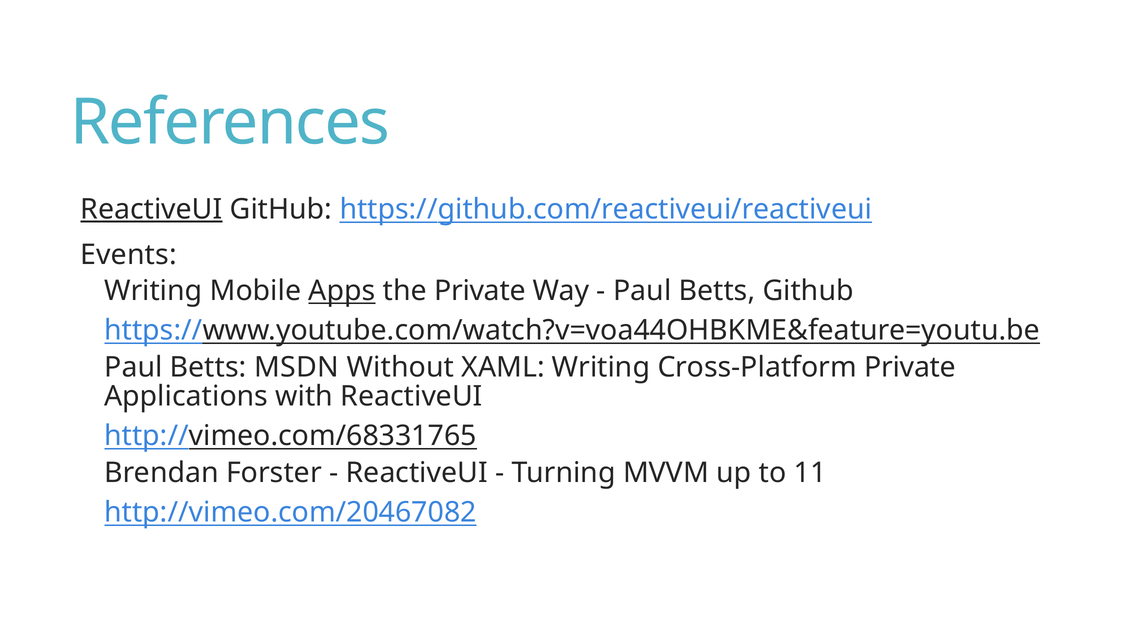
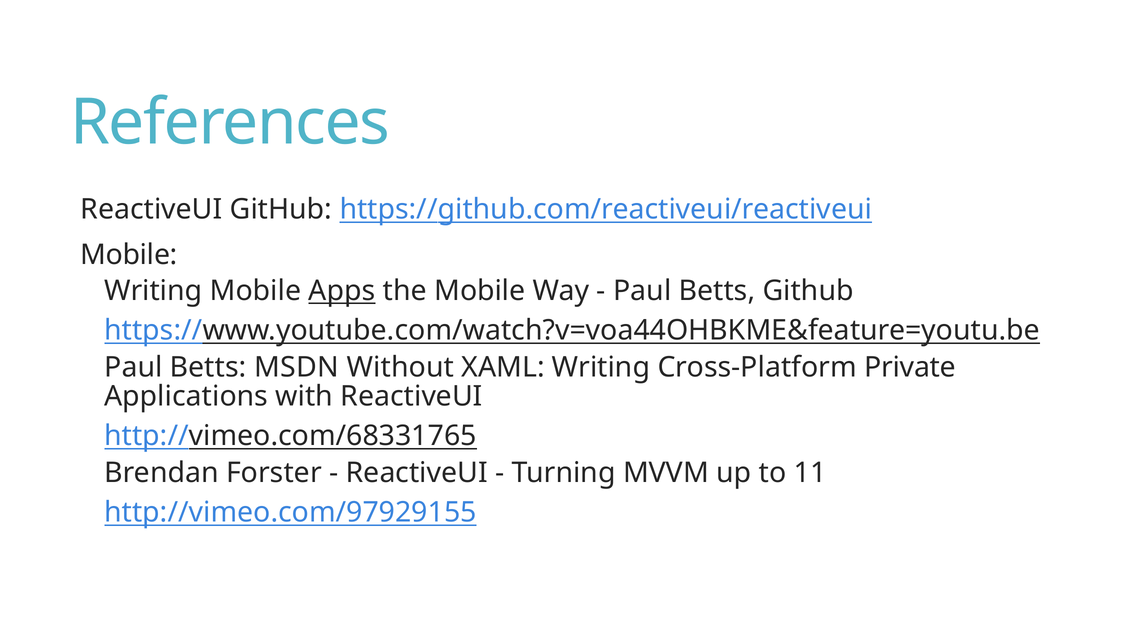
ReactiveUI at (151, 209) underline: present -> none
Events at (129, 255): Events -> Mobile
the Private: Private -> Mobile
http://vimeo.com/20467082: http://vimeo.com/20467082 -> http://vimeo.com/97929155
